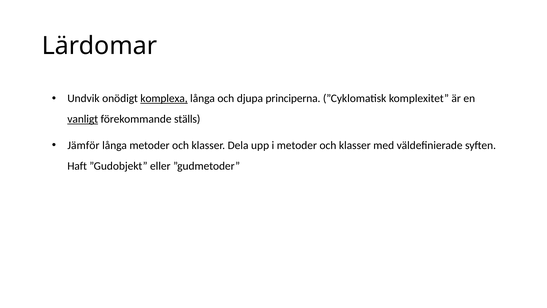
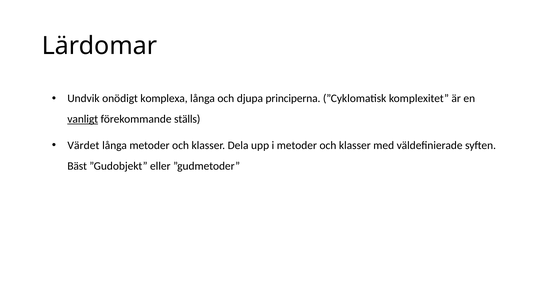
komplexa underline: present -> none
Jämför: Jämför -> Värdet
Haft: Haft -> Bäst
